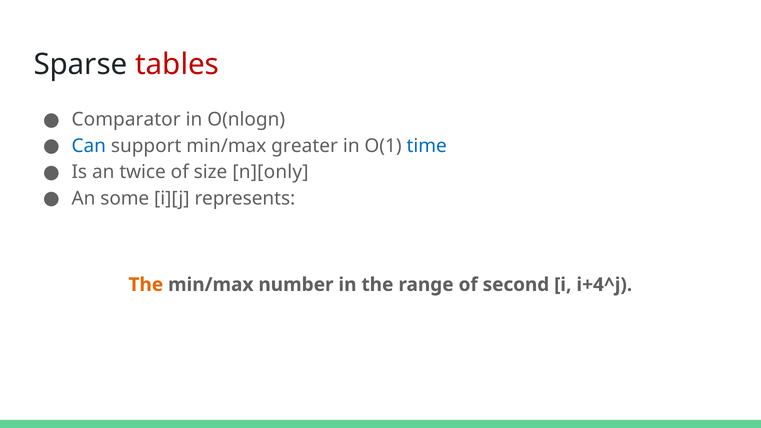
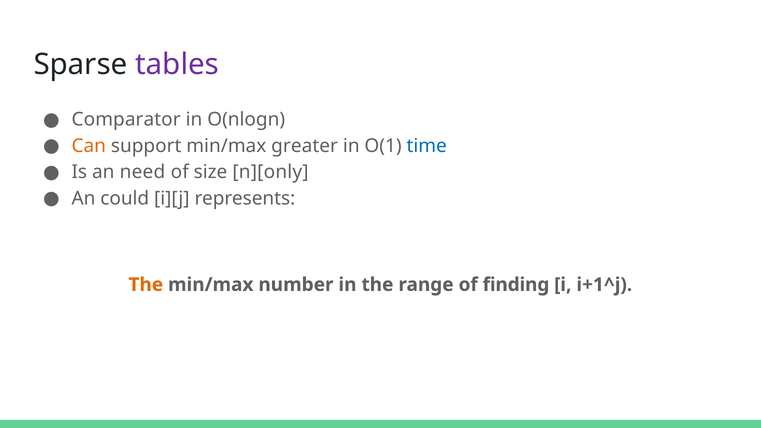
tables colour: red -> purple
Can colour: blue -> orange
twice: twice -> need
some: some -> could
second: second -> finding
i+4^j: i+4^j -> i+1^j
